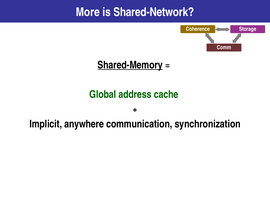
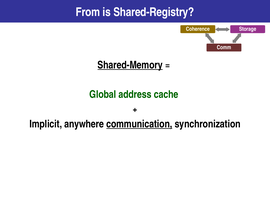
More: More -> From
Shared-Network: Shared-Network -> Shared-Registry
communication underline: none -> present
